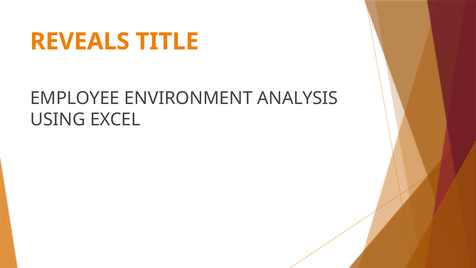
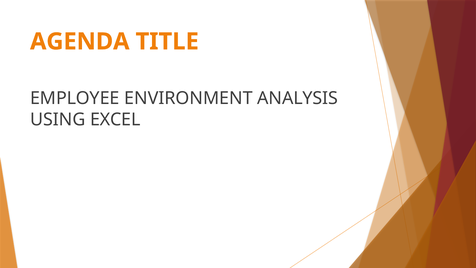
REVEALS: REVEALS -> AGENDA
